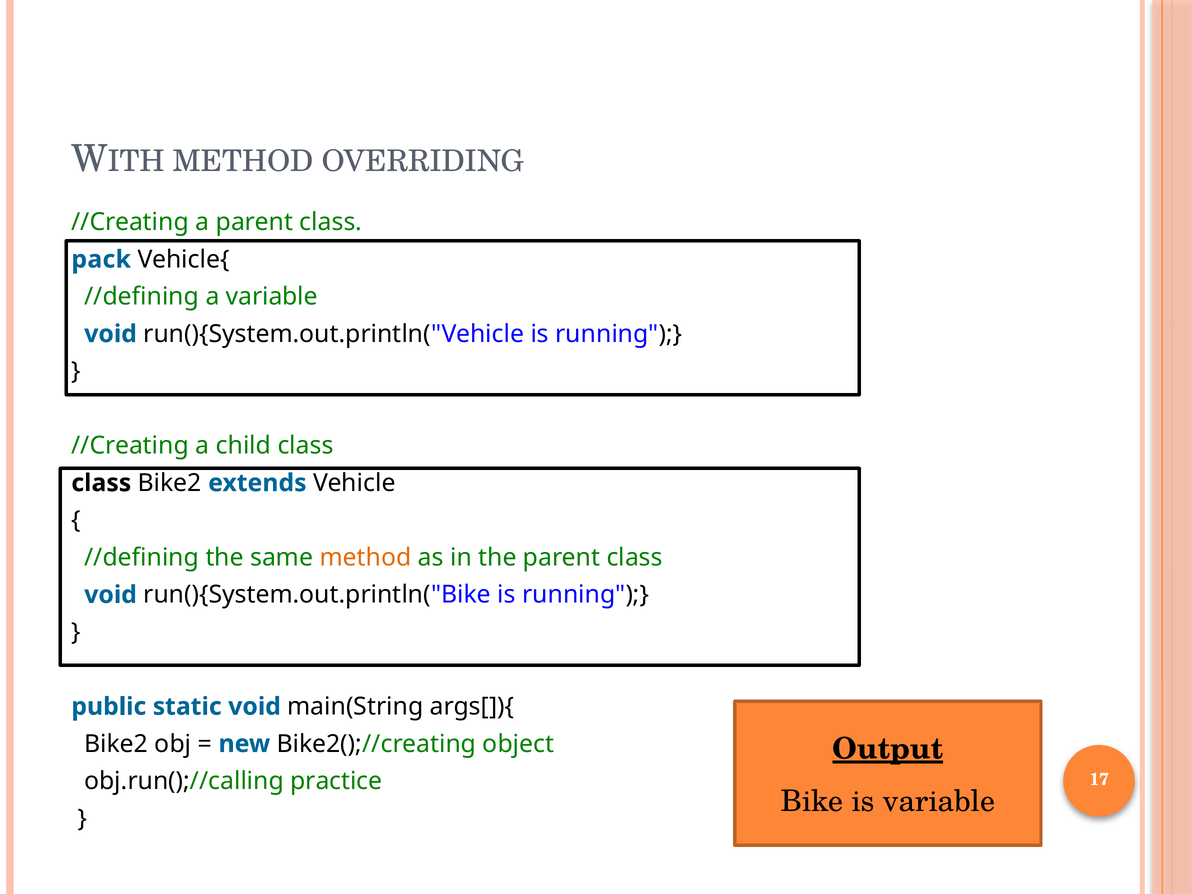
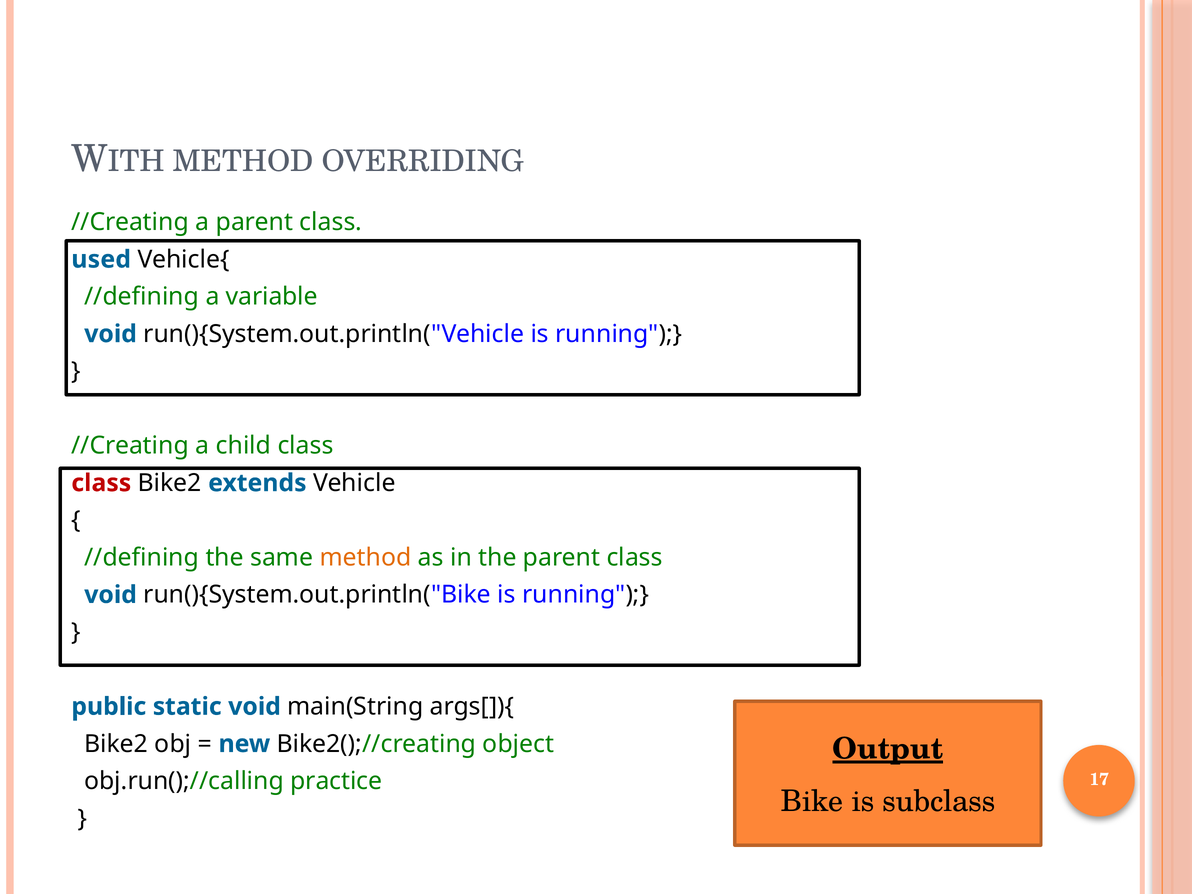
pack: pack -> used
class at (101, 483) colour: black -> red
is variable: variable -> subclass
